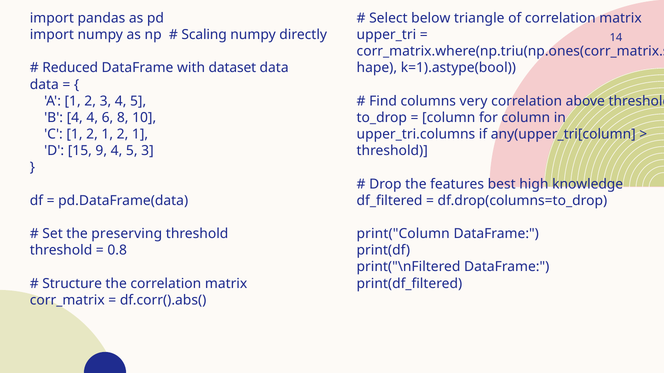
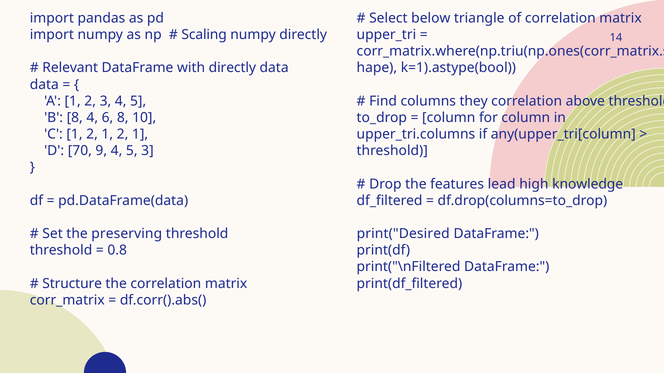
Reduced: Reduced -> Relevant
with dataset: dataset -> directly
very: very -> they
B 4: 4 -> 8
15: 15 -> 70
best: best -> lead
print("Column: print("Column -> print("Desired
